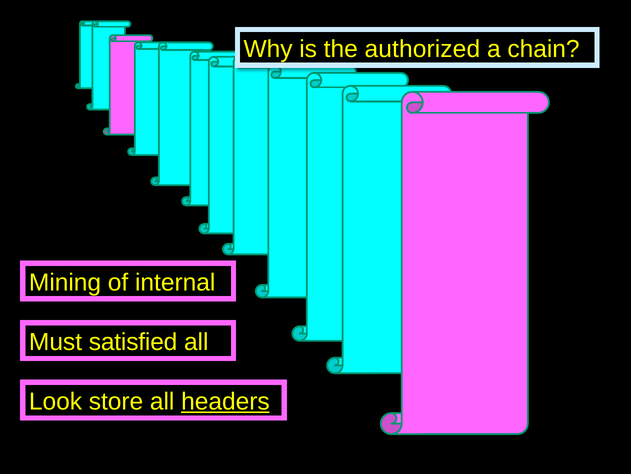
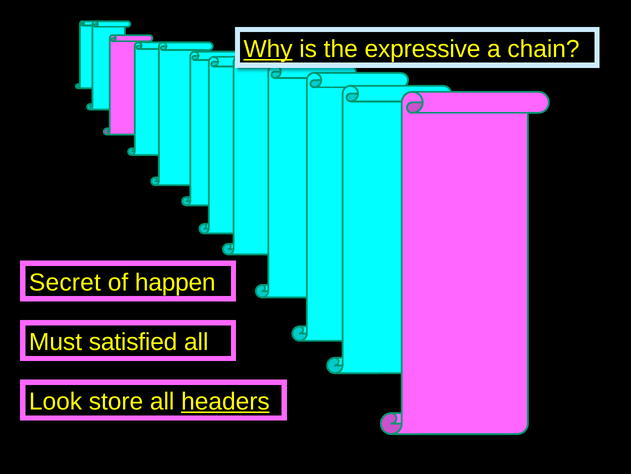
Why underline: none -> present
authorized: authorized -> expressive
Mining: Mining -> Secret
internal: internal -> happen
